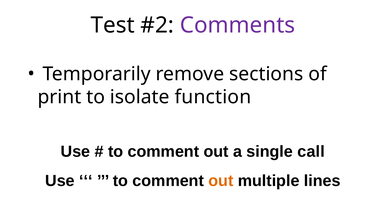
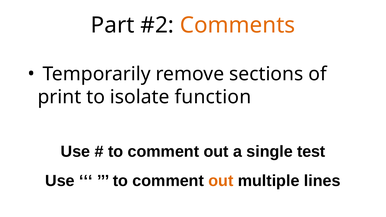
Test: Test -> Part
Comments colour: purple -> orange
call: call -> test
